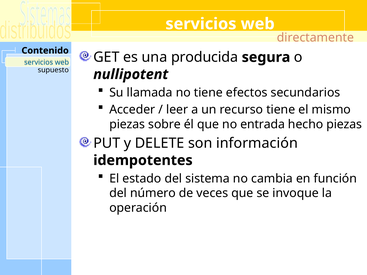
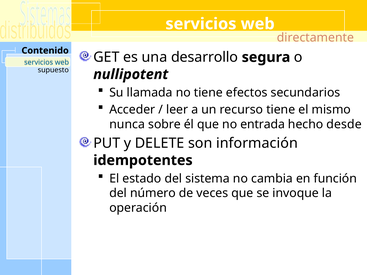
producida: producida -> desarrollo
piezas at (127, 124): piezas -> nunca
hecho piezas: piezas -> desde
